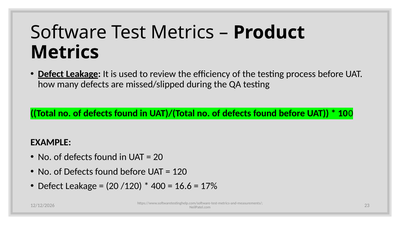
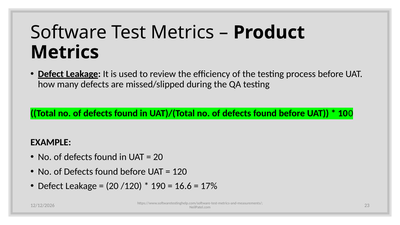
400: 400 -> 190
